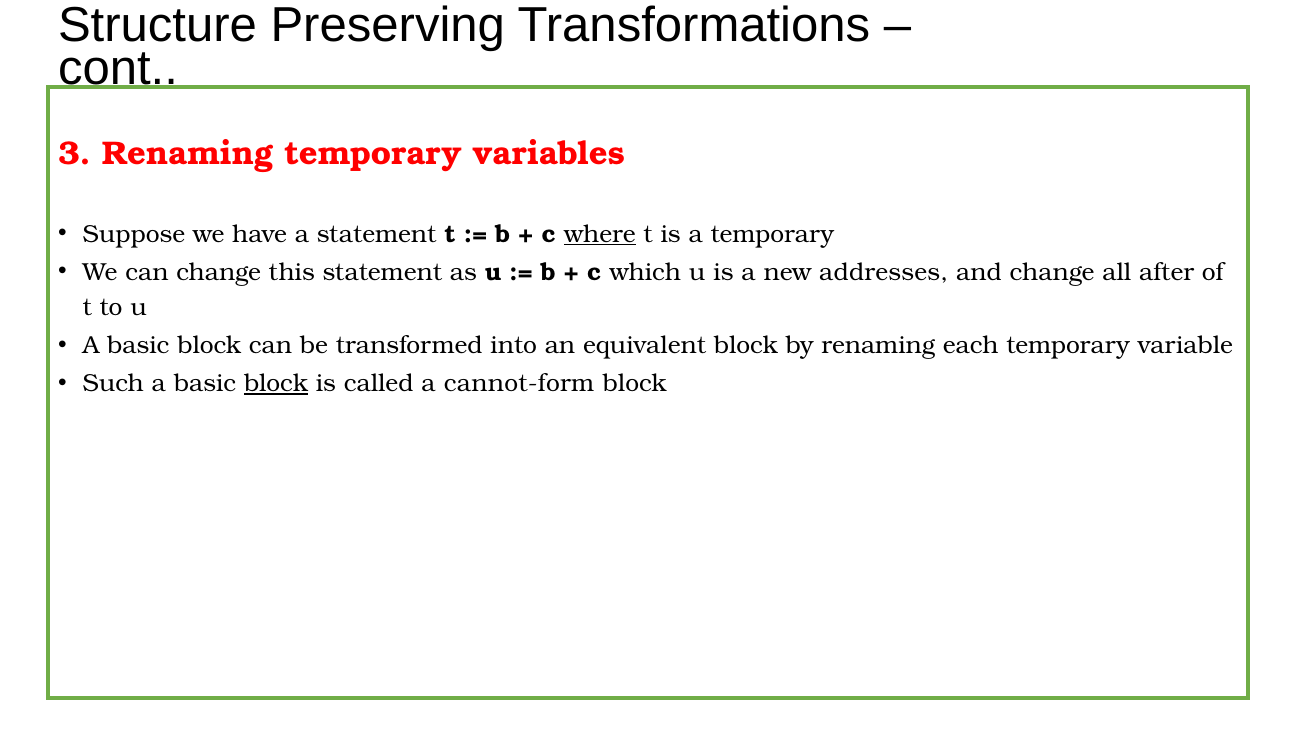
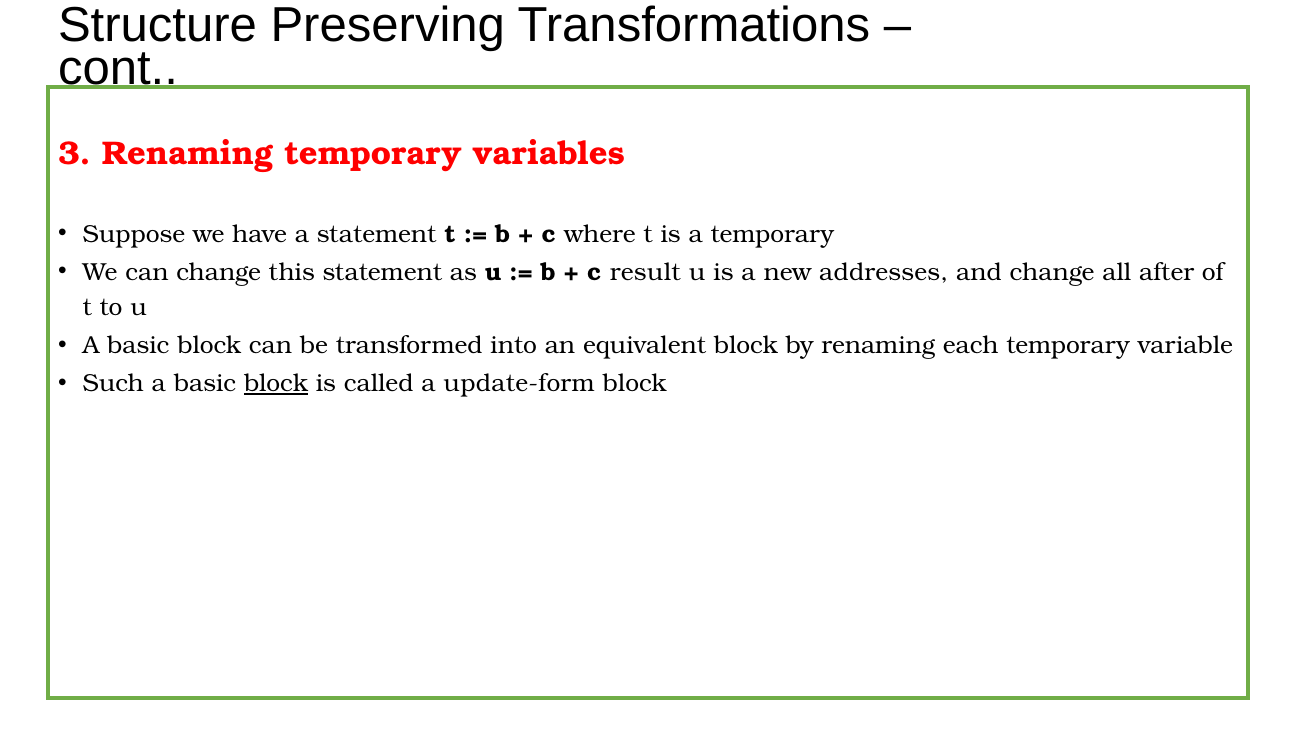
where underline: present -> none
which: which -> result
cannot-form: cannot-form -> update-form
